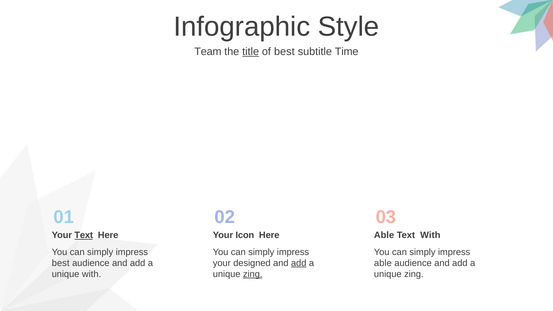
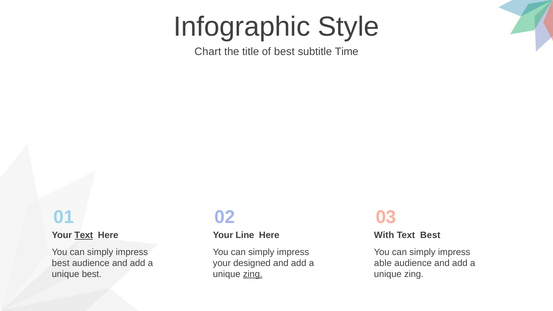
Team: Team -> Chart
title underline: present -> none
Icon: Icon -> Line
Able at (384, 235): Able -> With
Text With: With -> Best
add at (299, 263) underline: present -> none
unique with: with -> best
